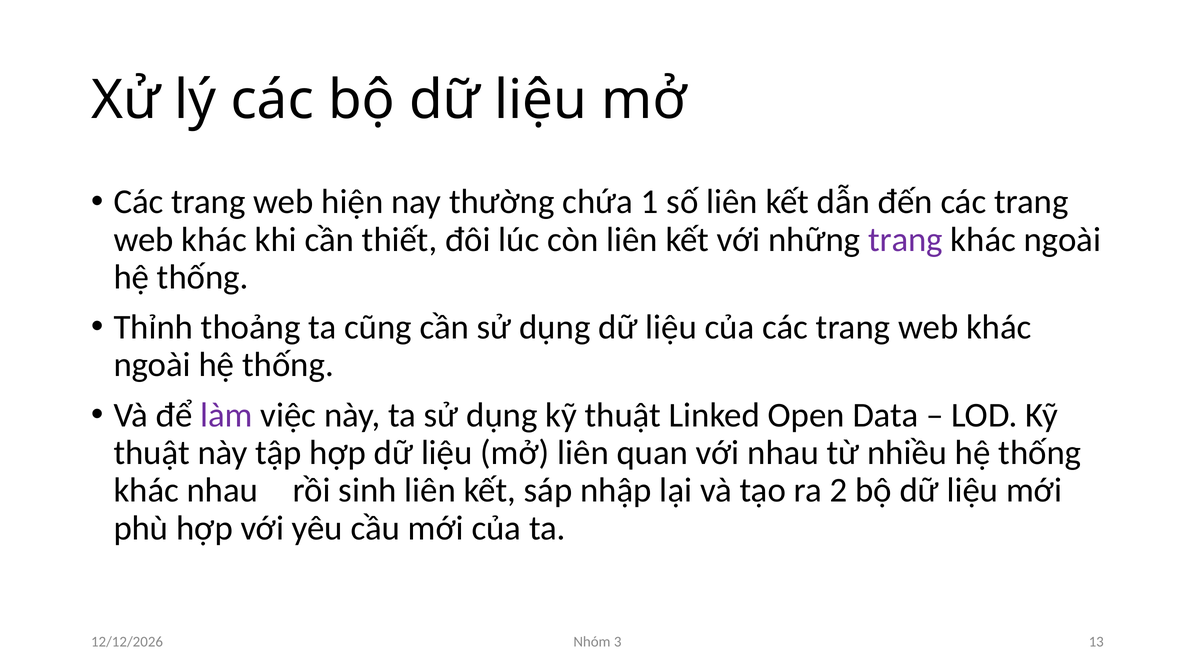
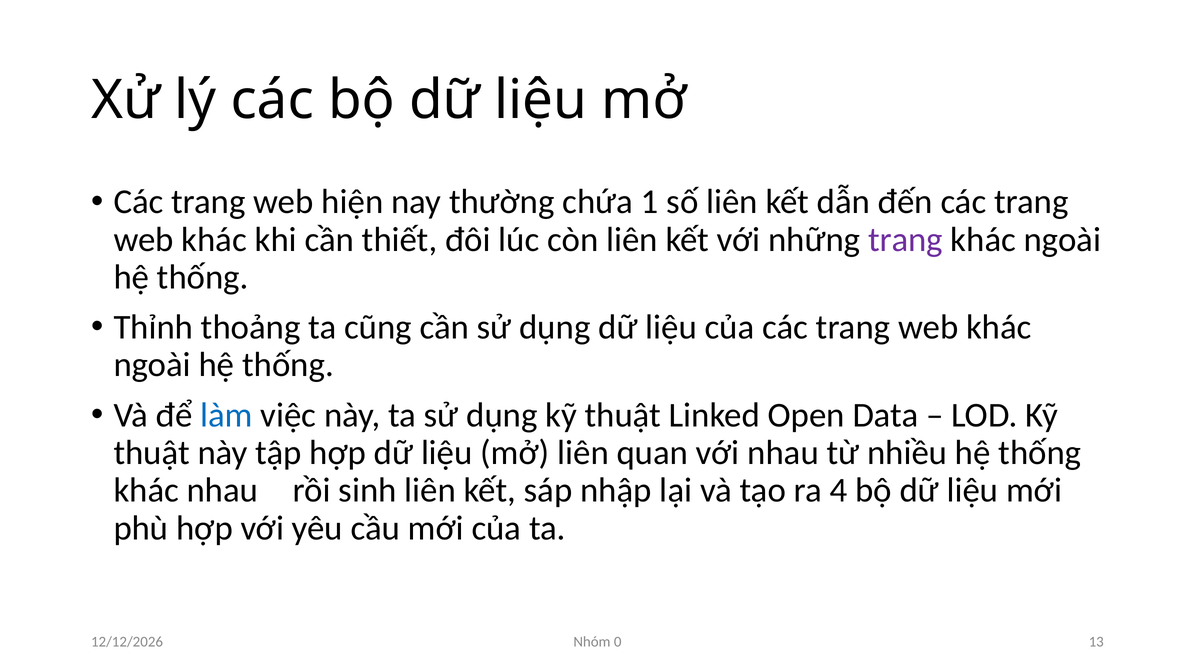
làm colour: purple -> blue
2: 2 -> 4
3: 3 -> 0
